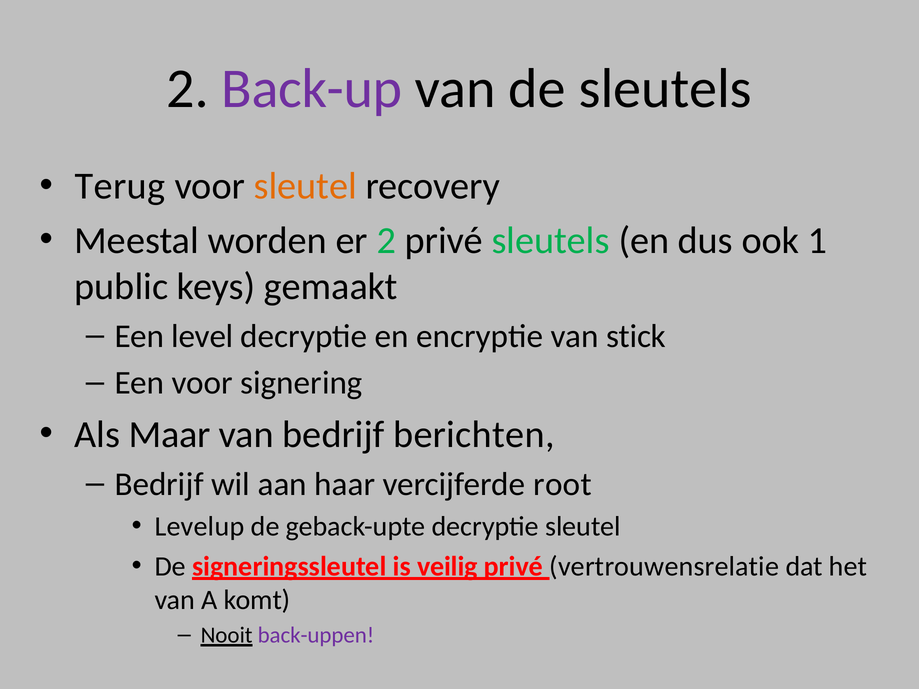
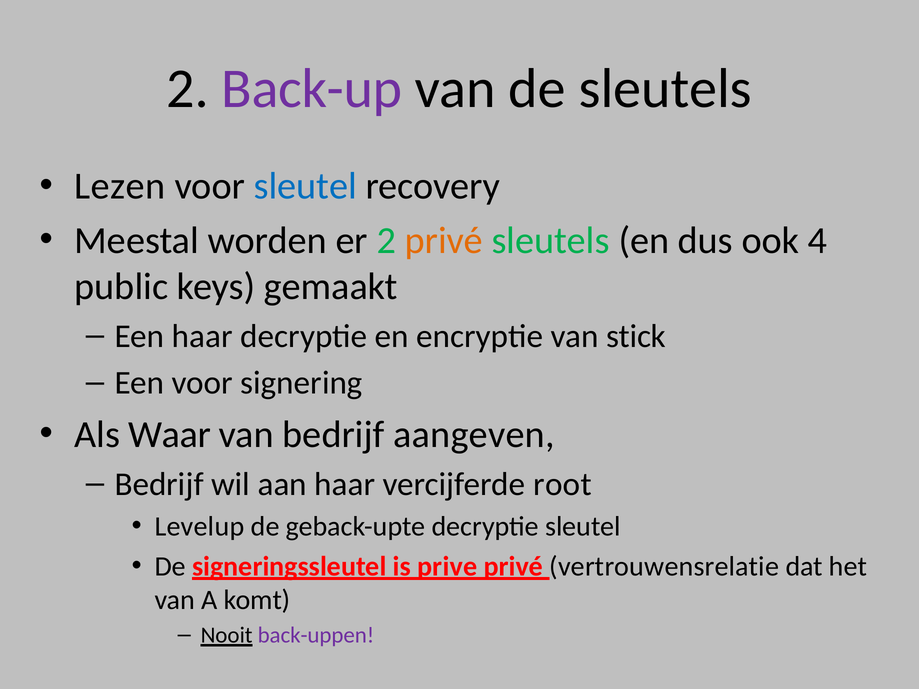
Terug: Terug -> Lezen
sleutel at (305, 186) colour: orange -> blue
privé at (444, 241) colour: black -> orange
1: 1 -> 4
Een level: level -> haar
Maar: Maar -> Waar
berichten: berichten -> aangeven
veilig: veilig -> prive
